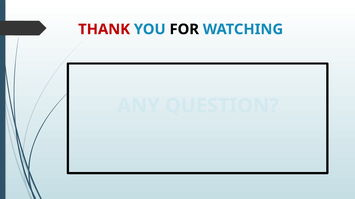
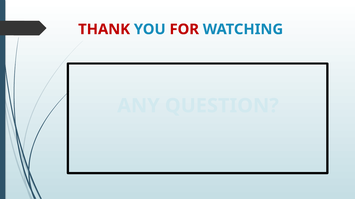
FOR colour: black -> red
